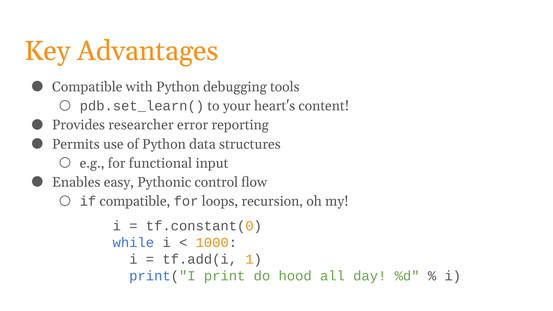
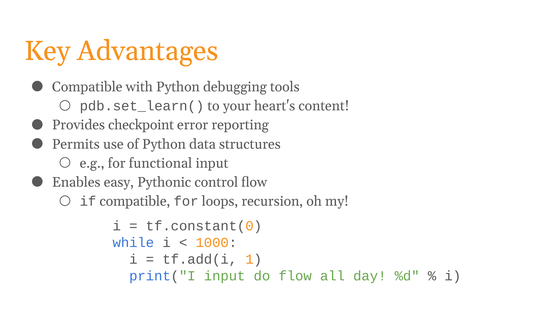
researcher: researcher -> checkpoint
print("I print: print -> input
do hood: hood -> flow
